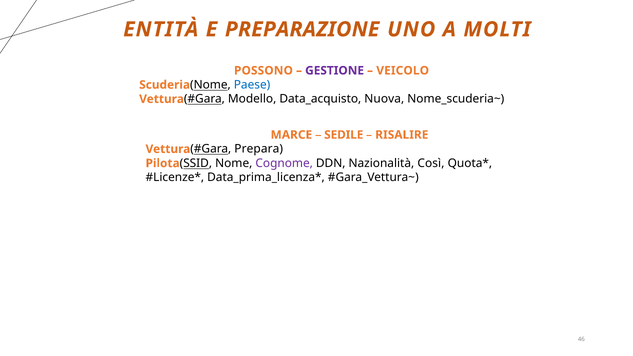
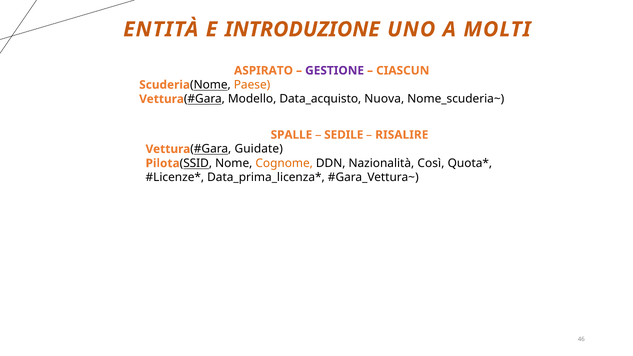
PREPARAZIONE: PREPARAZIONE -> INTRODUZIONE
POSSONO: POSSONO -> ASPIRATO
VEICOLO: VEICOLO -> CIASCUN
Paese colour: blue -> orange
MARCE: MARCE -> SPALLE
Prepara: Prepara -> Guidate
Cognome colour: purple -> orange
